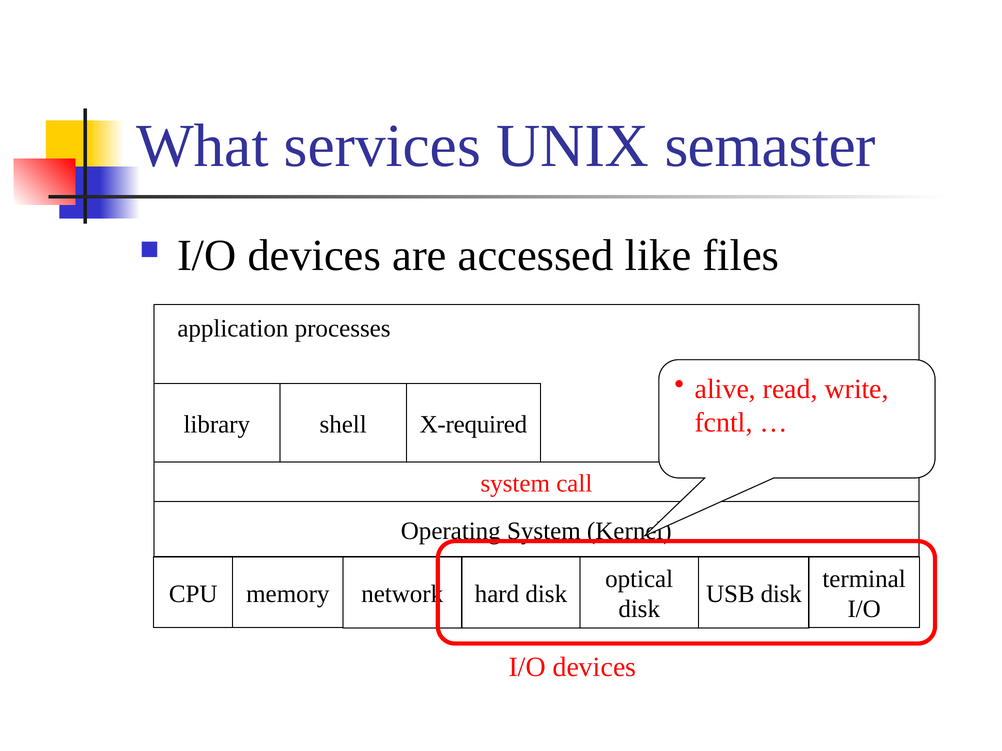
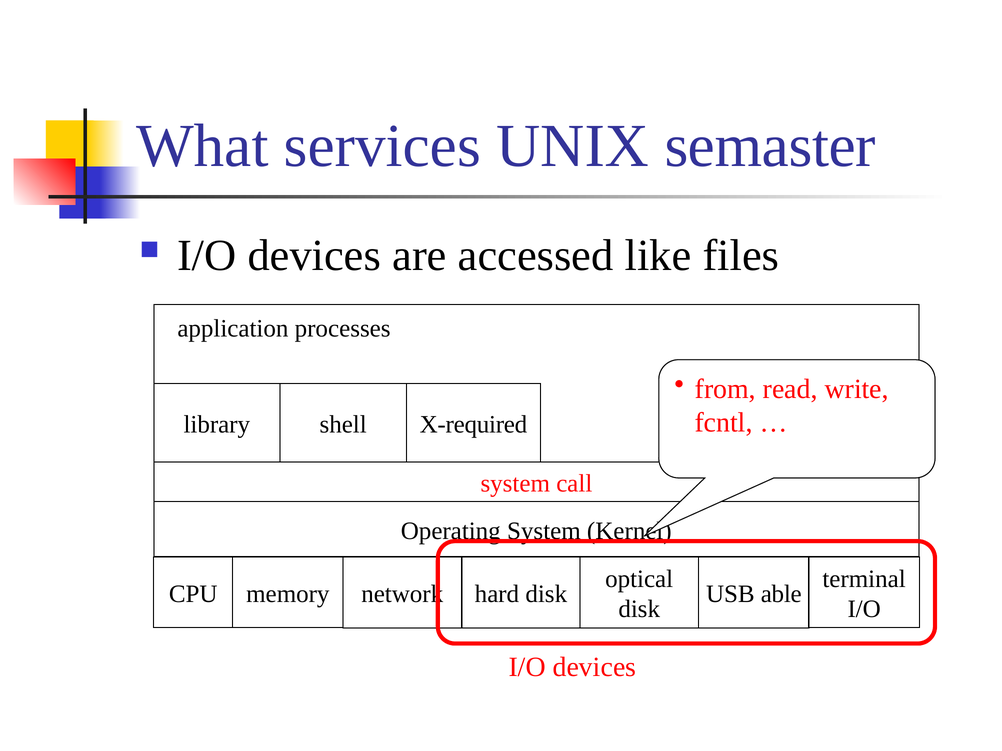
alive: alive -> from
USB disk: disk -> able
